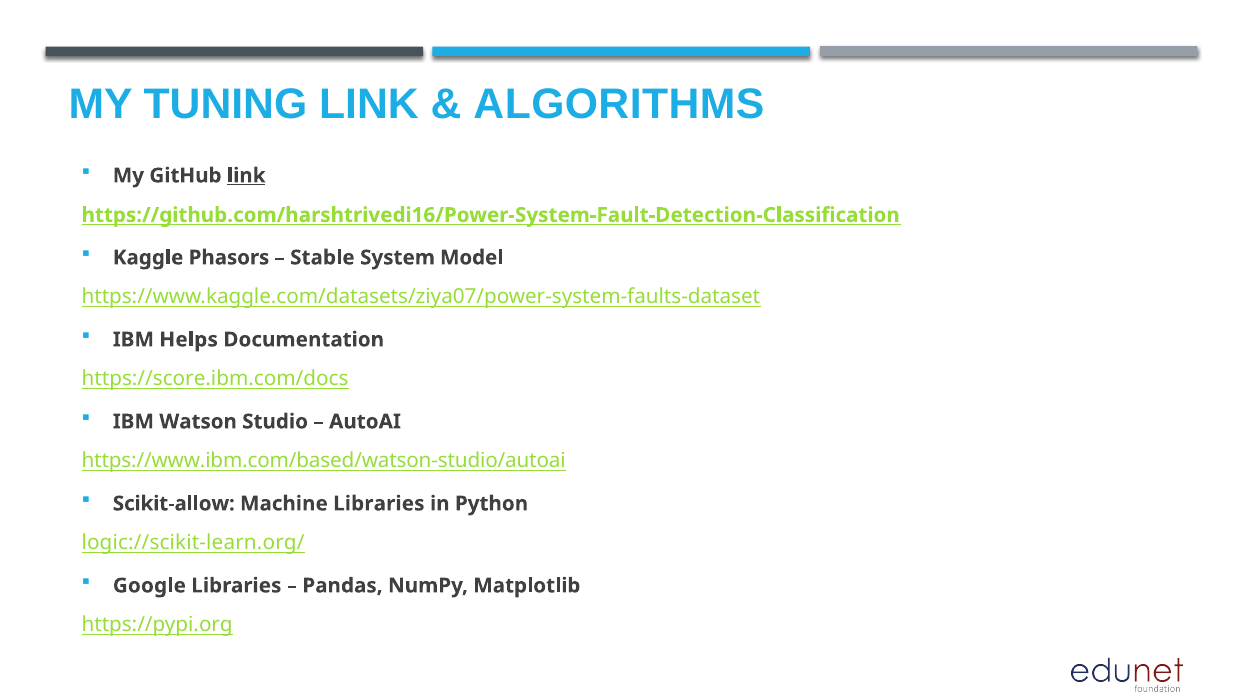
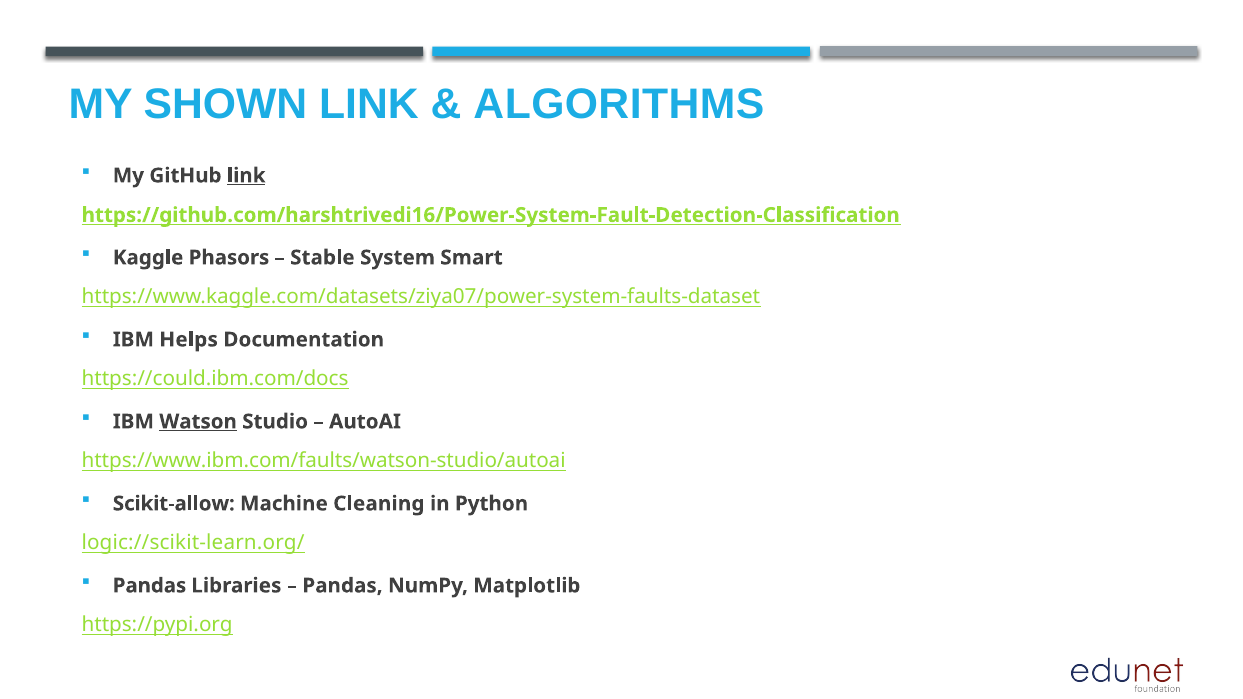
TUNING: TUNING -> SHOWN
Model: Model -> Smart
https://score.ibm.com/docs: https://score.ibm.com/docs -> https://could.ibm.com/docs
Watson underline: none -> present
https://www.ibm.com/based/watson-studio/autoai: https://www.ibm.com/based/watson-studio/autoai -> https://www.ibm.com/faults/watson-studio/autoai
Machine Libraries: Libraries -> Cleaning
Google at (149, 586): Google -> Pandas
